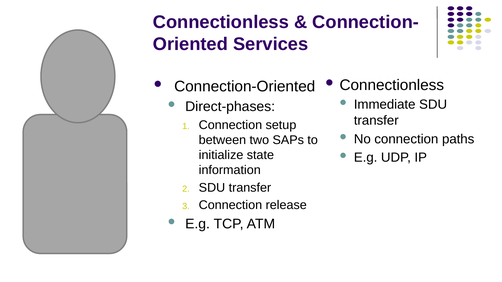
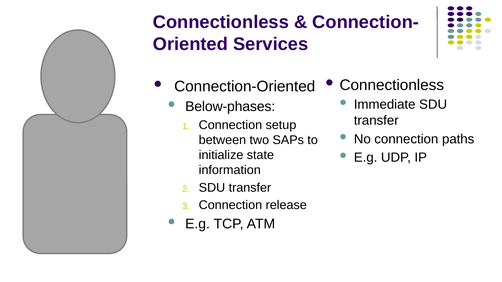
Direct-phases: Direct-phases -> Below-phases
